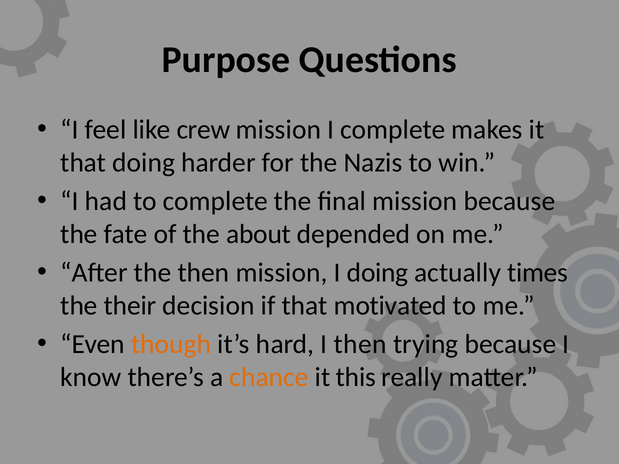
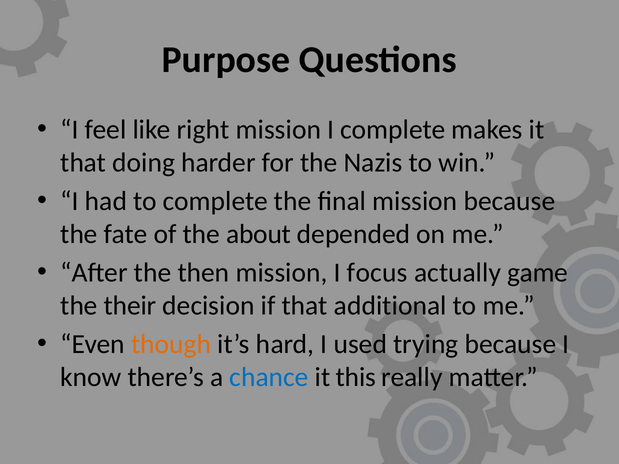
crew: crew -> right
I doing: doing -> focus
times: times -> game
motivated: motivated -> additional
I then: then -> used
chance colour: orange -> blue
